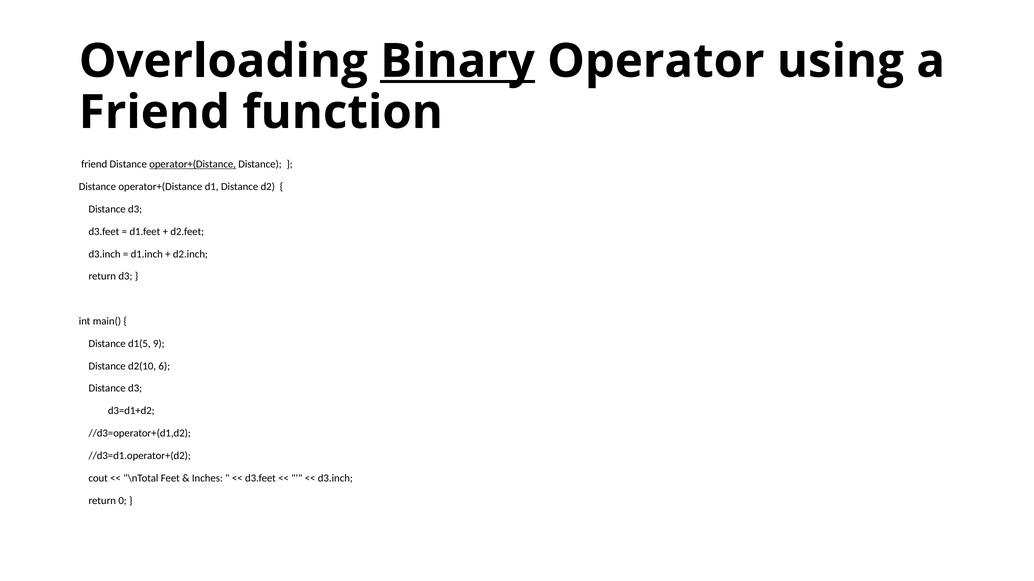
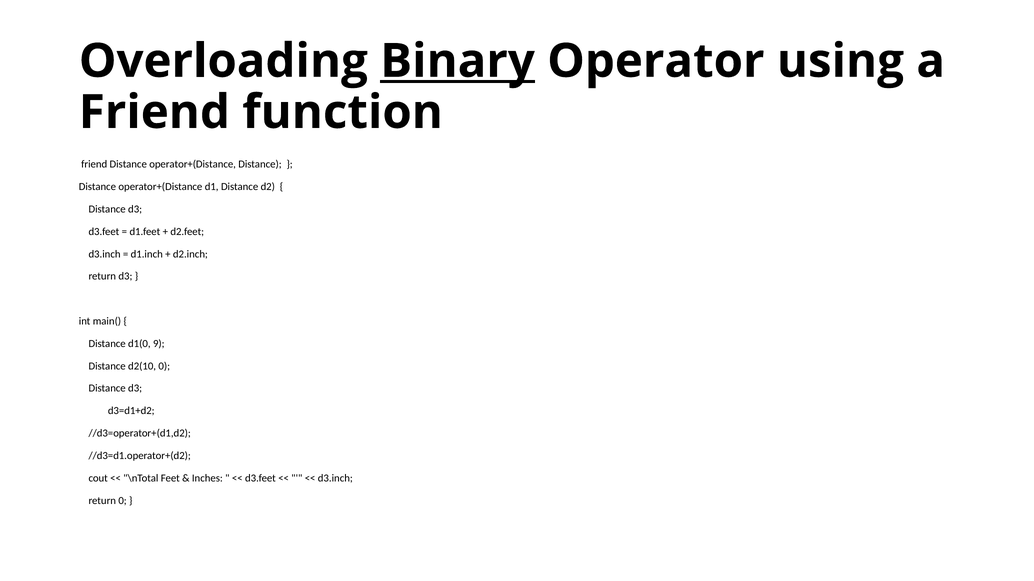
operator+(Distance at (193, 164) underline: present -> none
d1(5: d1(5 -> d1(0
d2(10 6: 6 -> 0
